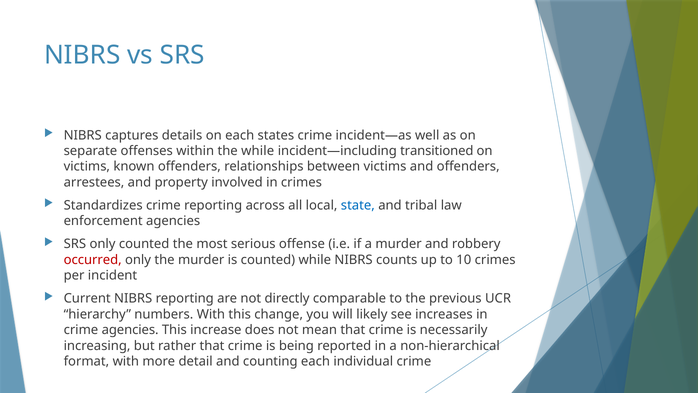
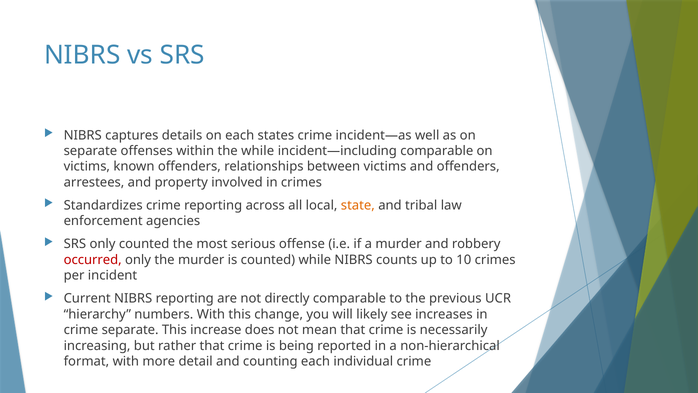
incident—including transitioned: transitioned -> comparable
state colour: blue -> orange
crime agencies: agencies -> separate
